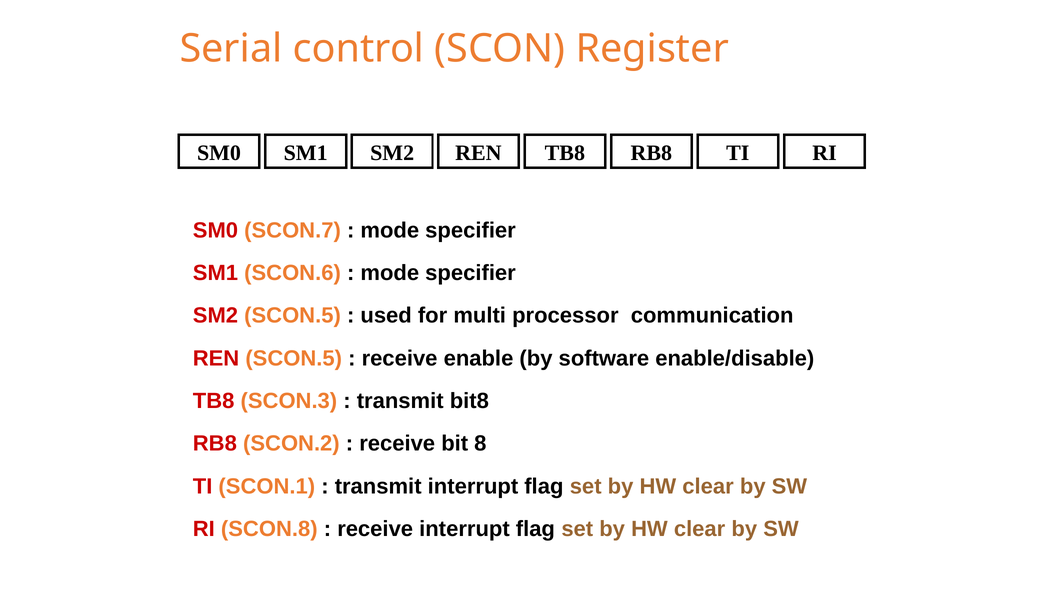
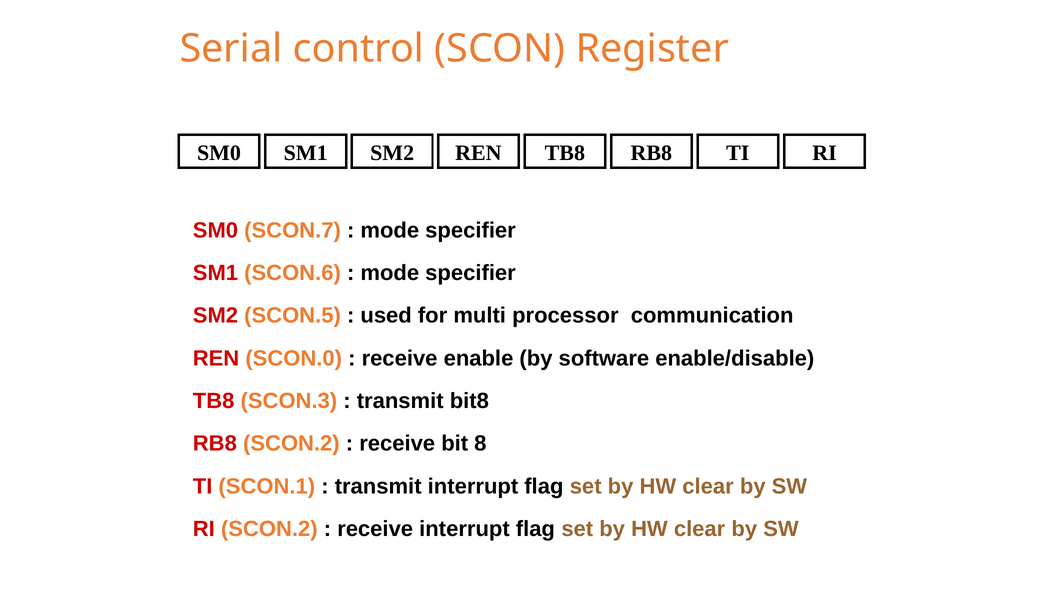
REN SCON.5: SCON.5 -> SCON.0
RI SCON.8: SCON.8 -> SCON.2
